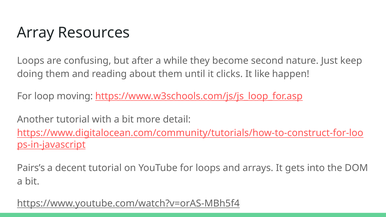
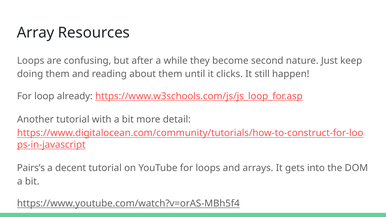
like: like -> still
moving: moving -> already
